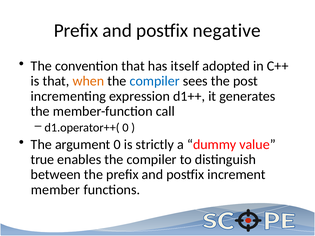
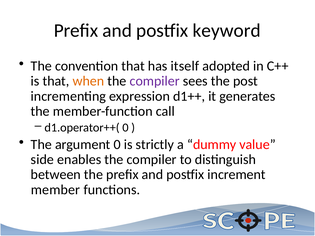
negative: negative -> keyword
compiler at (155, 81) colour: blue -> purple
true: true -> side
